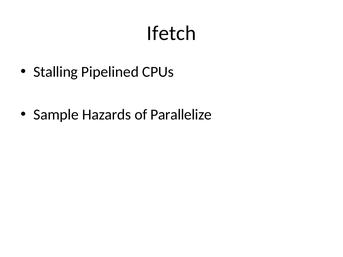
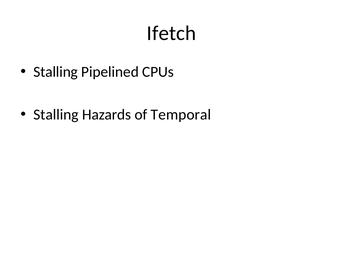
Sample at (56, 115): Sample -> Stalling
Parallelize: Parallelize -> Temporal
